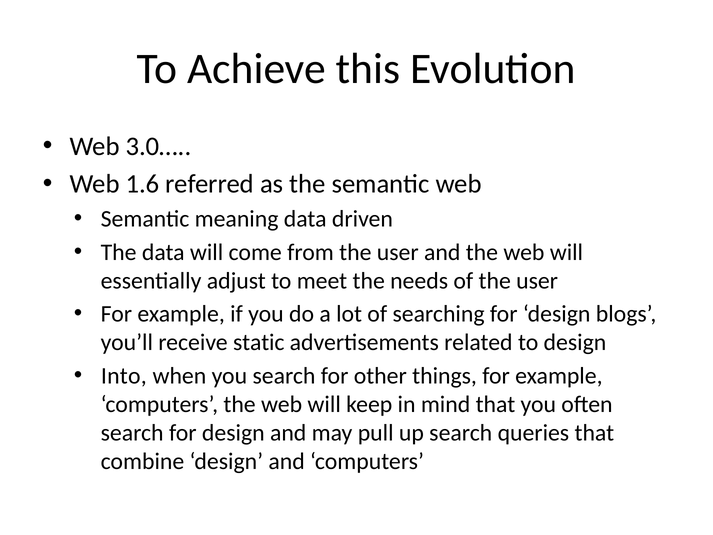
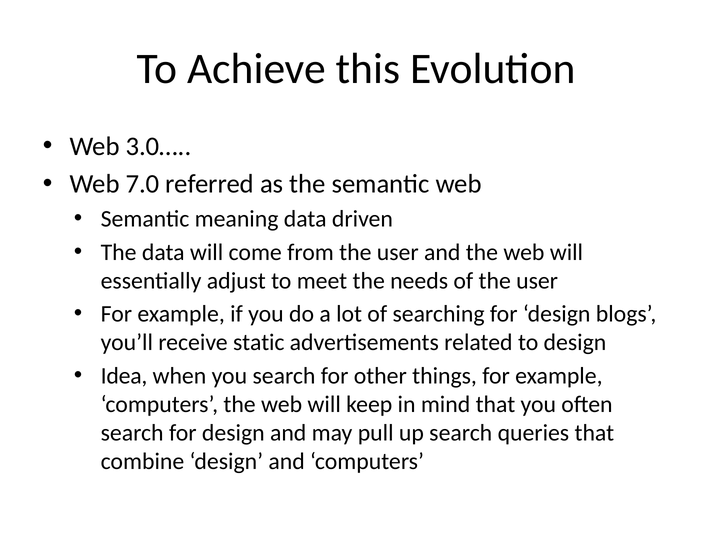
1.6: 1.6 -> 7.0
Into: Into -> Idea
